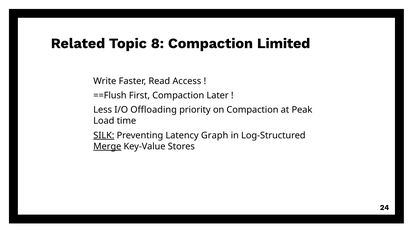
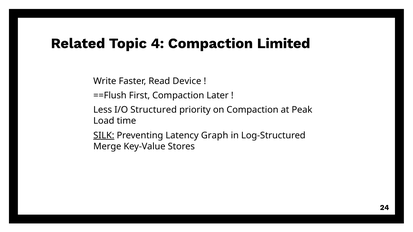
8: 8 -> 4
Access: Access -> Device
Offloading: Offloading -> Structured
Merge underline: present -> none
